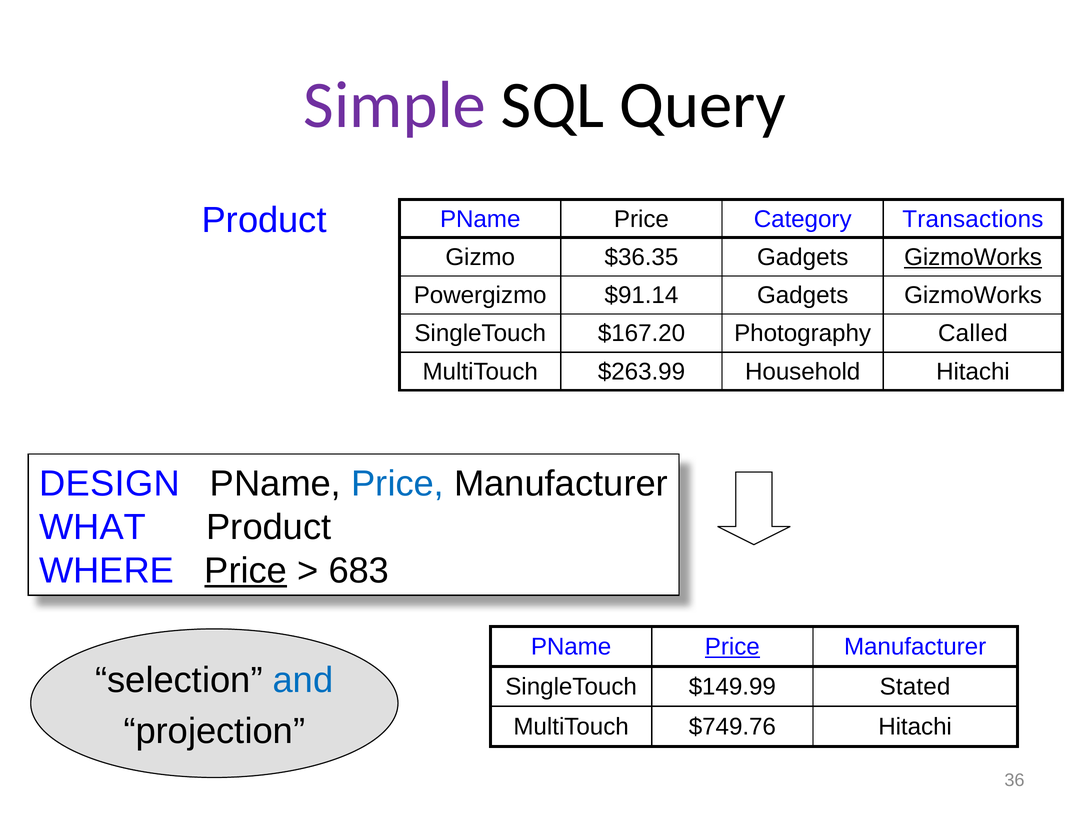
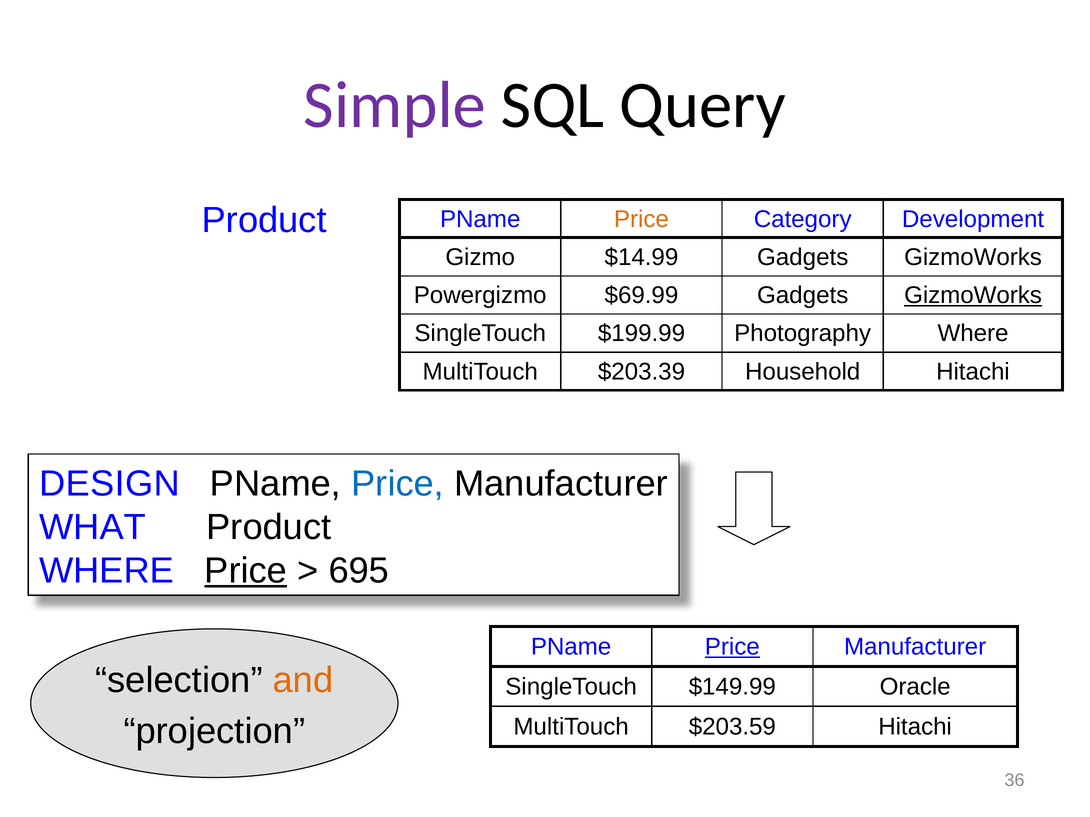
Price at (641, 219) colour: black -> orange
Transactions: Transactions -> Development
$36.35: $36.35 -> $14.99
GizmoWorks at (973, 257) underline: present -> none
$91.14: $91.14 -> $69.99
GizmoWorks at (973, 295) underline: none -> present
$167.20: $167.20 -> $199.99
Photography Called: Called -> Where
$263.99: $263.99 -> $203.39
683: 683 -> 695
and colour: blue -> orange
Stated: Stated -> Oracle
$749.76: $749.76 -> $203.59
